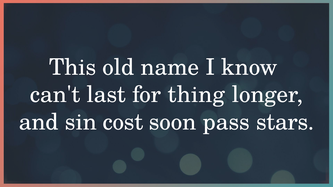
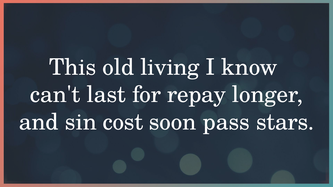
name: name -> living
thing: thing -> repay
